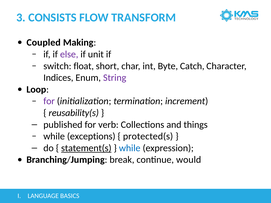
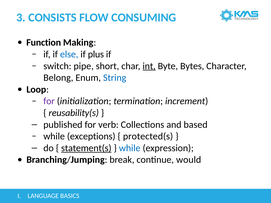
TRANSFORM: TRANSFORM -> CONSUMING
Coupled: Coupled -> Function
else colour: purple -> blue
unit: unit -> plus
float: float -> pipe
int underline: none -> present
Catch: Catch -> Bytes
Indices: Indices -> Belong
String colour: purple -> blue
things: things -> based
